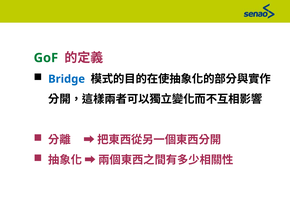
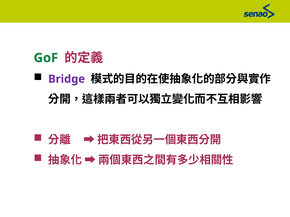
Bridge colour: blue -> purple
